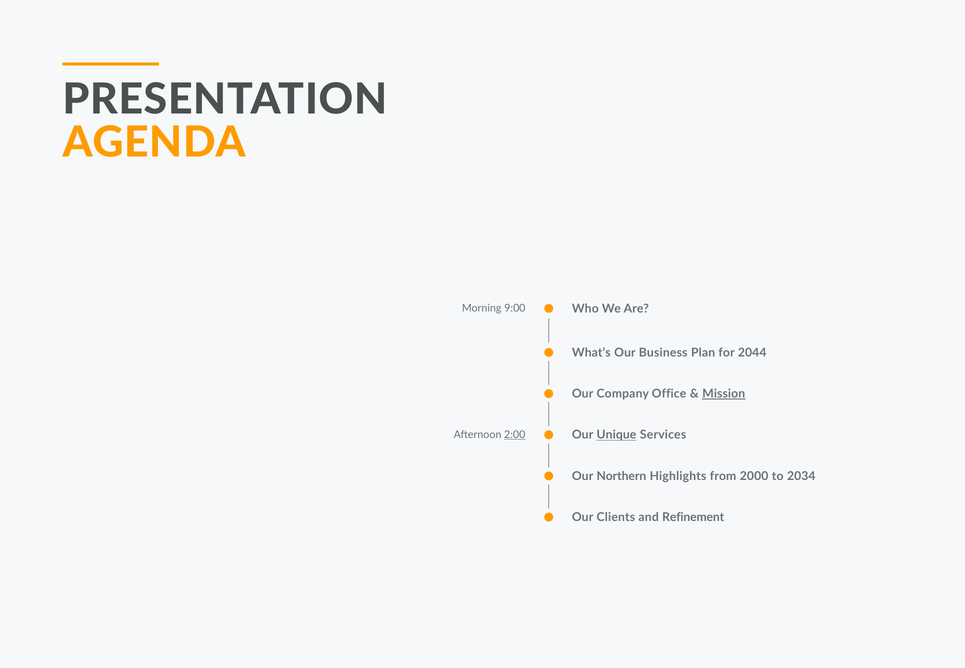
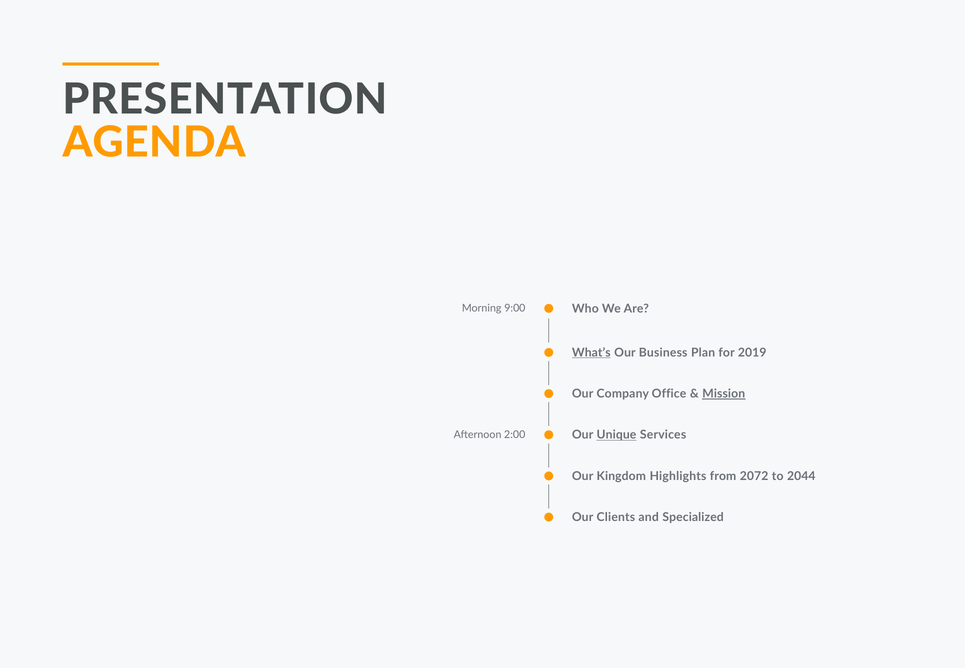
What’s underline: none -> present
2044: 2044 -> 2019
2:00 underline: present -> none
Northern: Northern -> Kingdom
2000: 2000 -> 2072
2034: 2034 -> 2044
Refinement: Refinement -> Specialized
